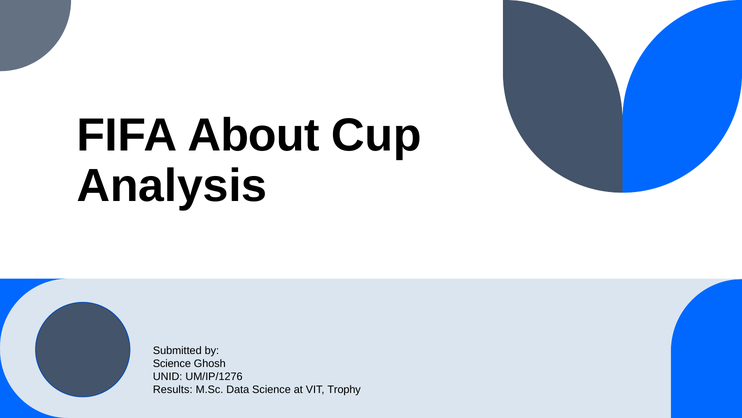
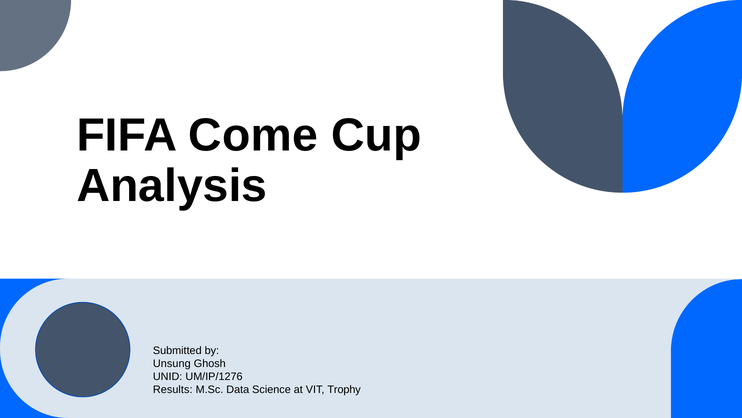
About: About -> Come
Science at (172, 363): Science -> Unsung
